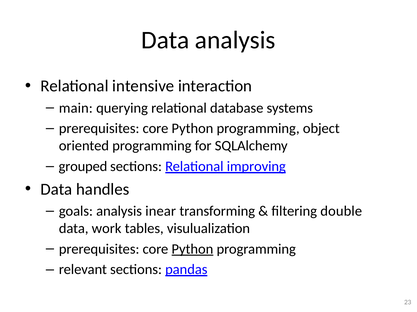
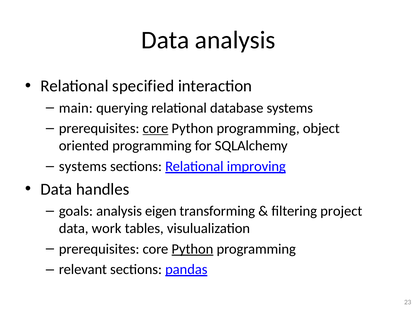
intensive: intensive -> specified
core at (156, 129) underline: none -> present
grouped at (83, 167): grouped -> systems
inear: inear -> eigen
double: double -> project
